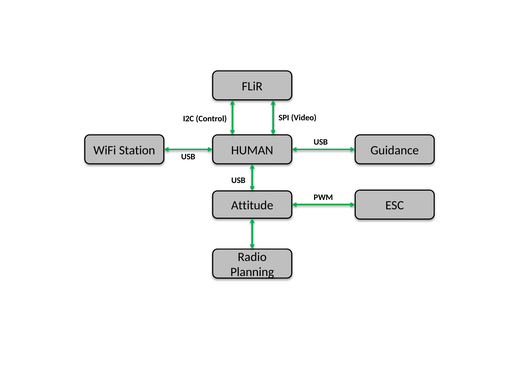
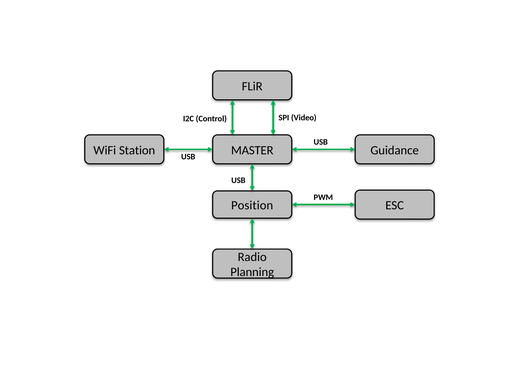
HUMAN: HUMAN -> MASTER
Attitude: Attitude -> Position
